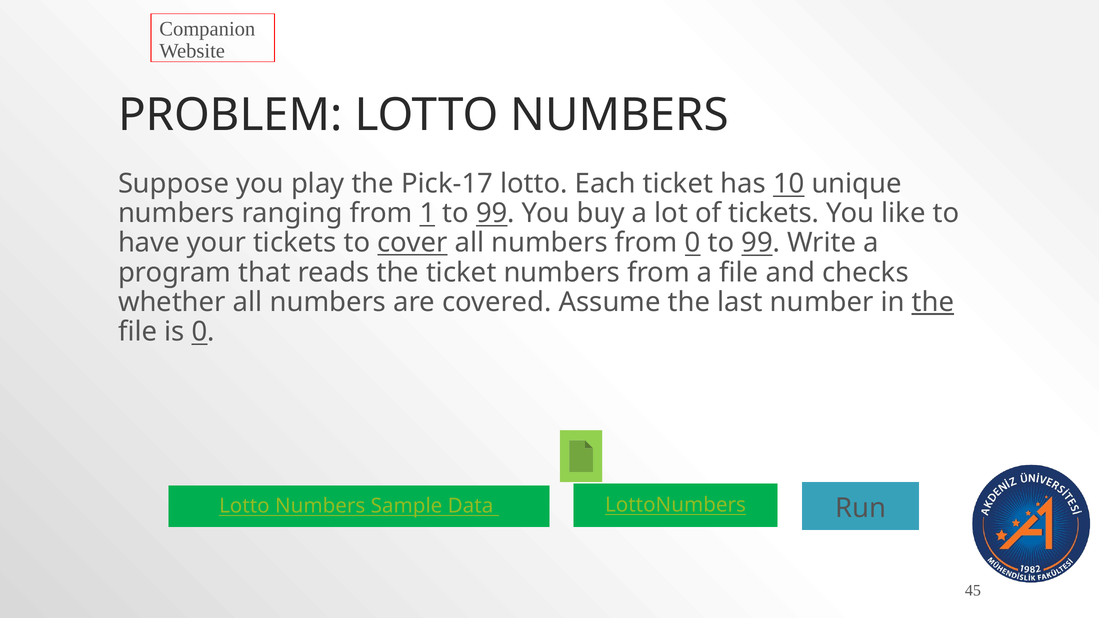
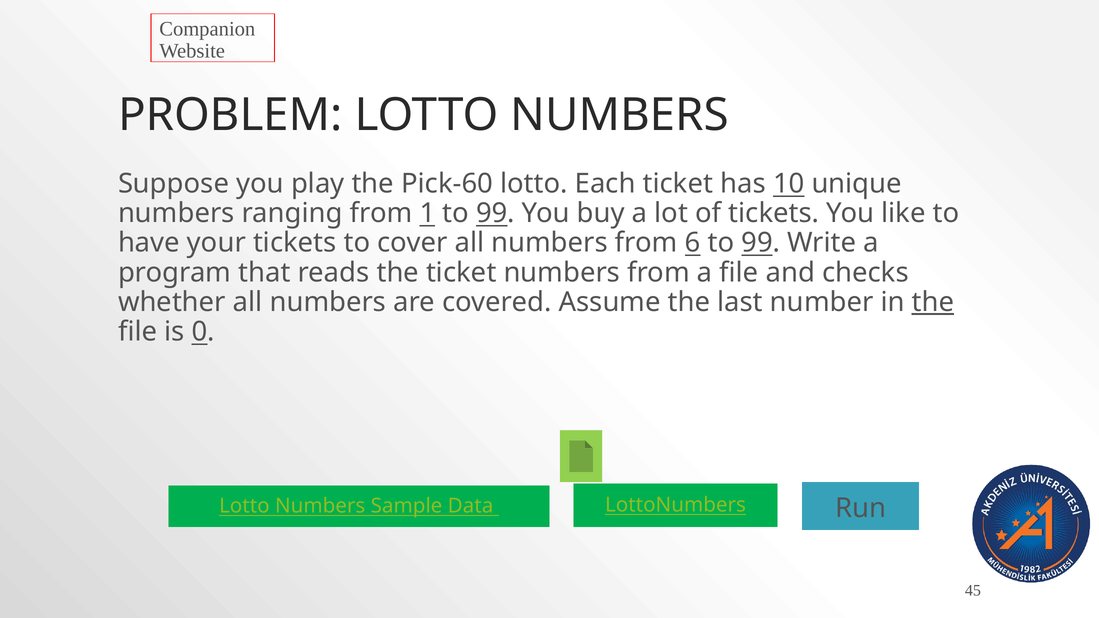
Pick-17: Pick-17 -> Pick-60
cover underline: present -> none
from 0: 0 -> 6
